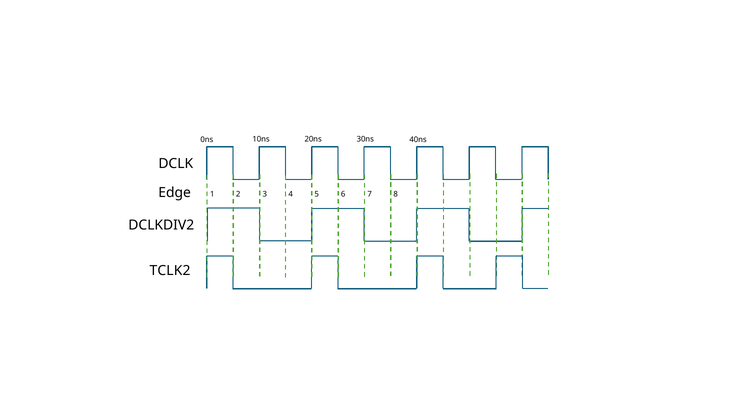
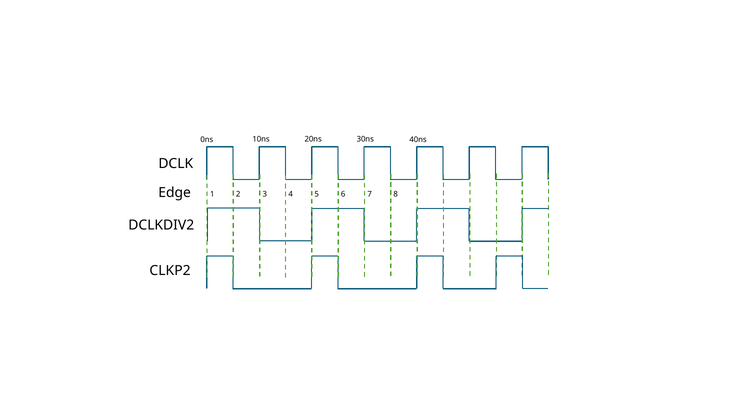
TCLK2: TCLK2 -> CLKP2
